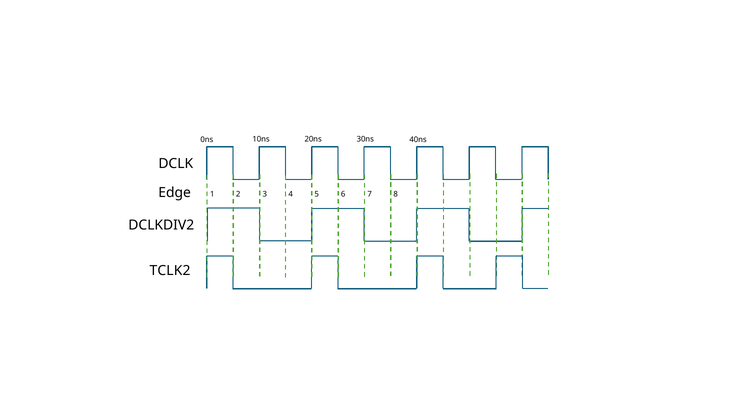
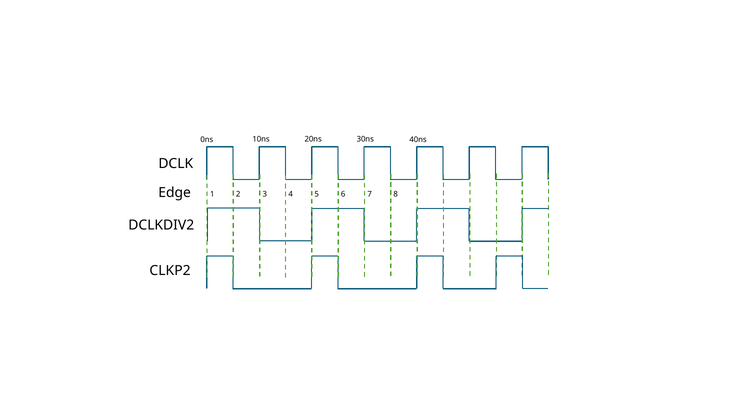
TCLK2: TCLK2 -> CLKP2
